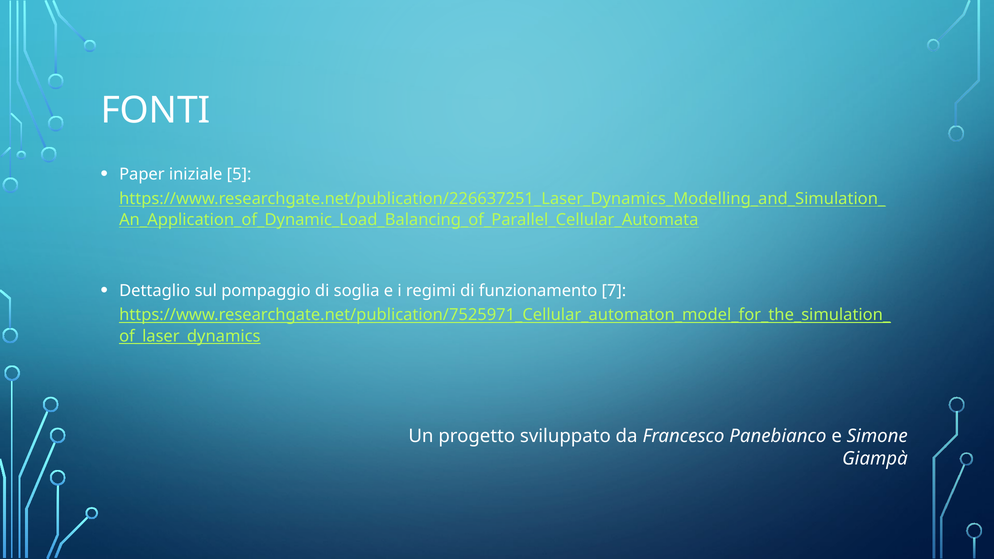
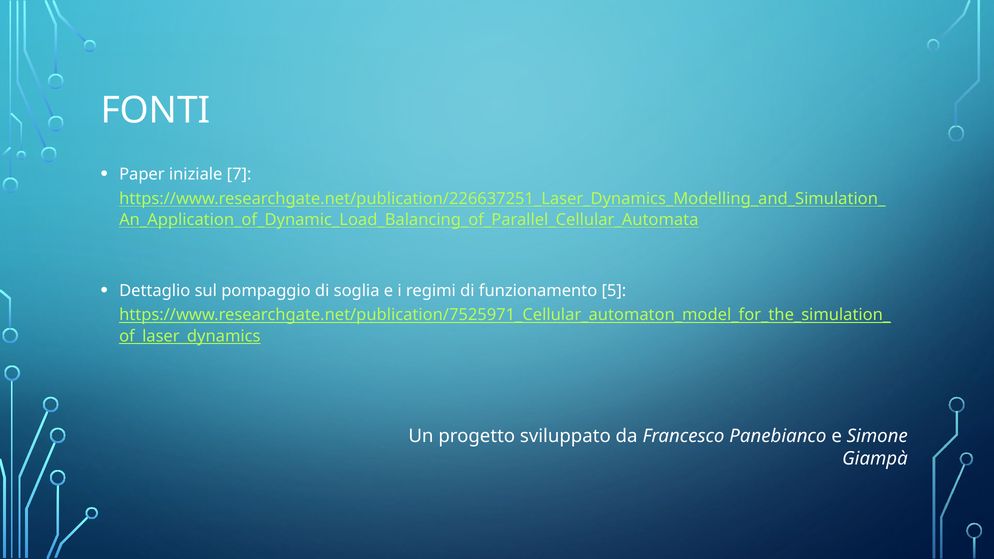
5: 5 -> 7
7: 7 -> 5
